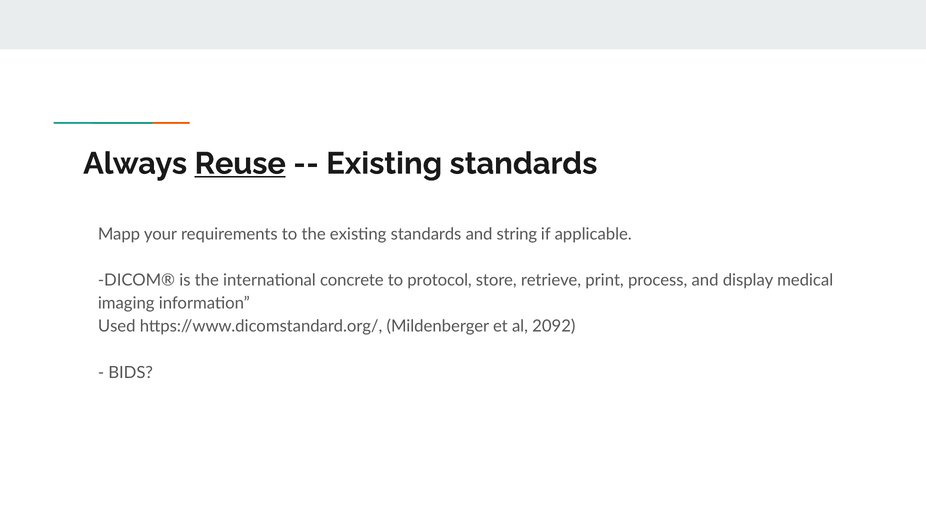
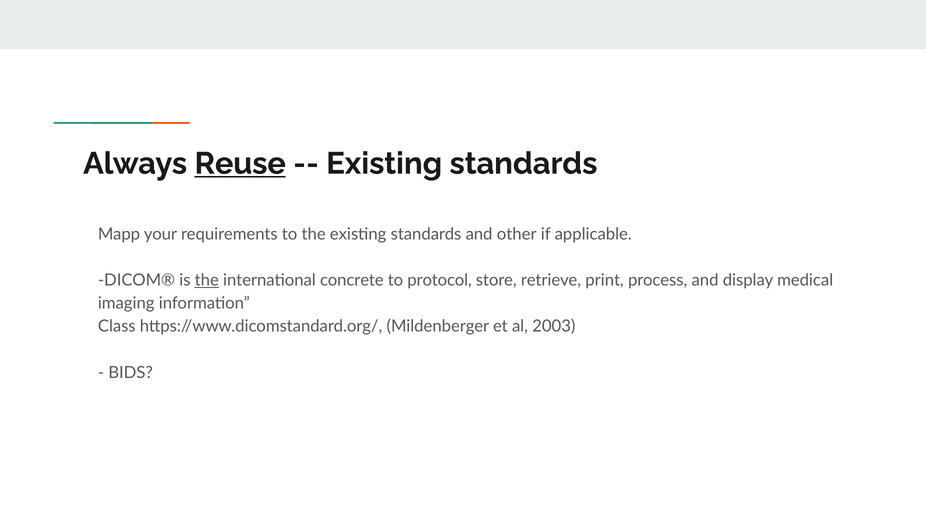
string: string -> other
the at (207, 280) underline: none -> present
Used: Used -> Class
2092: 2092 -> 2003
